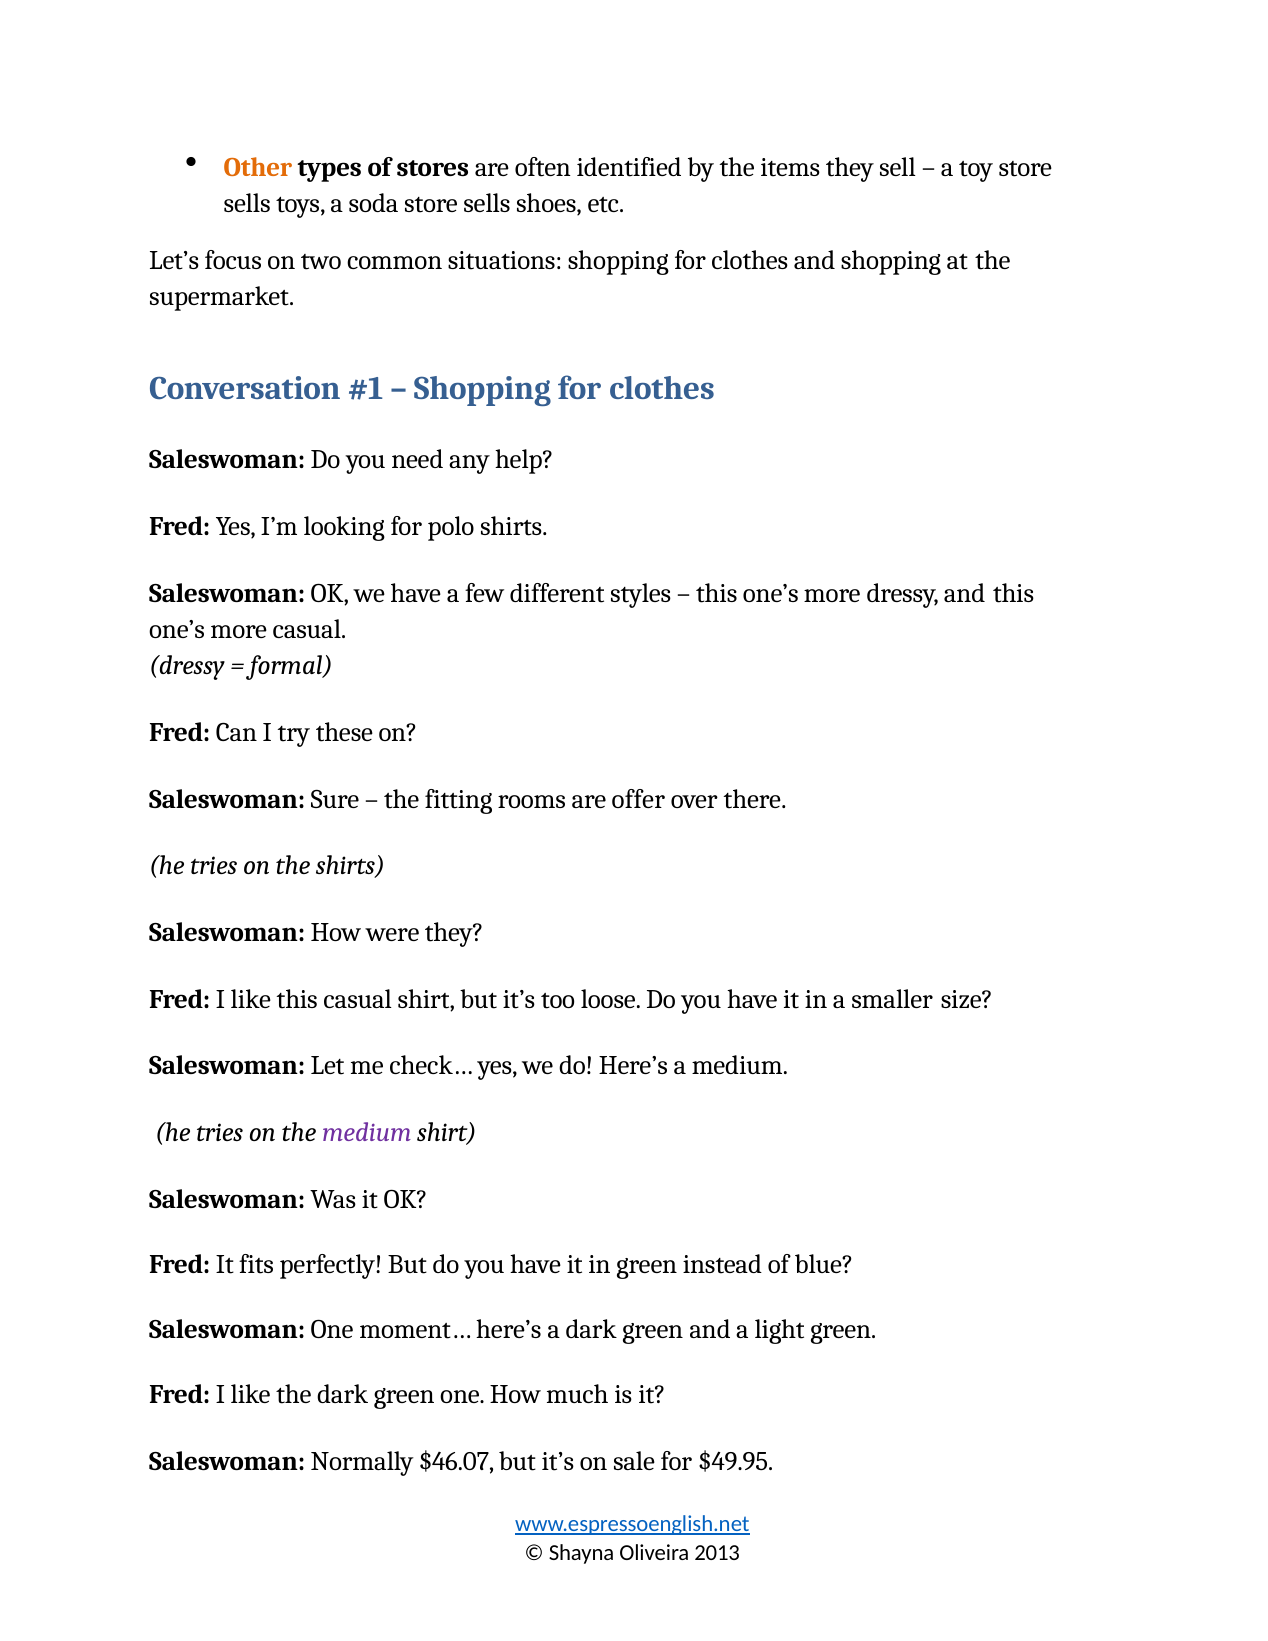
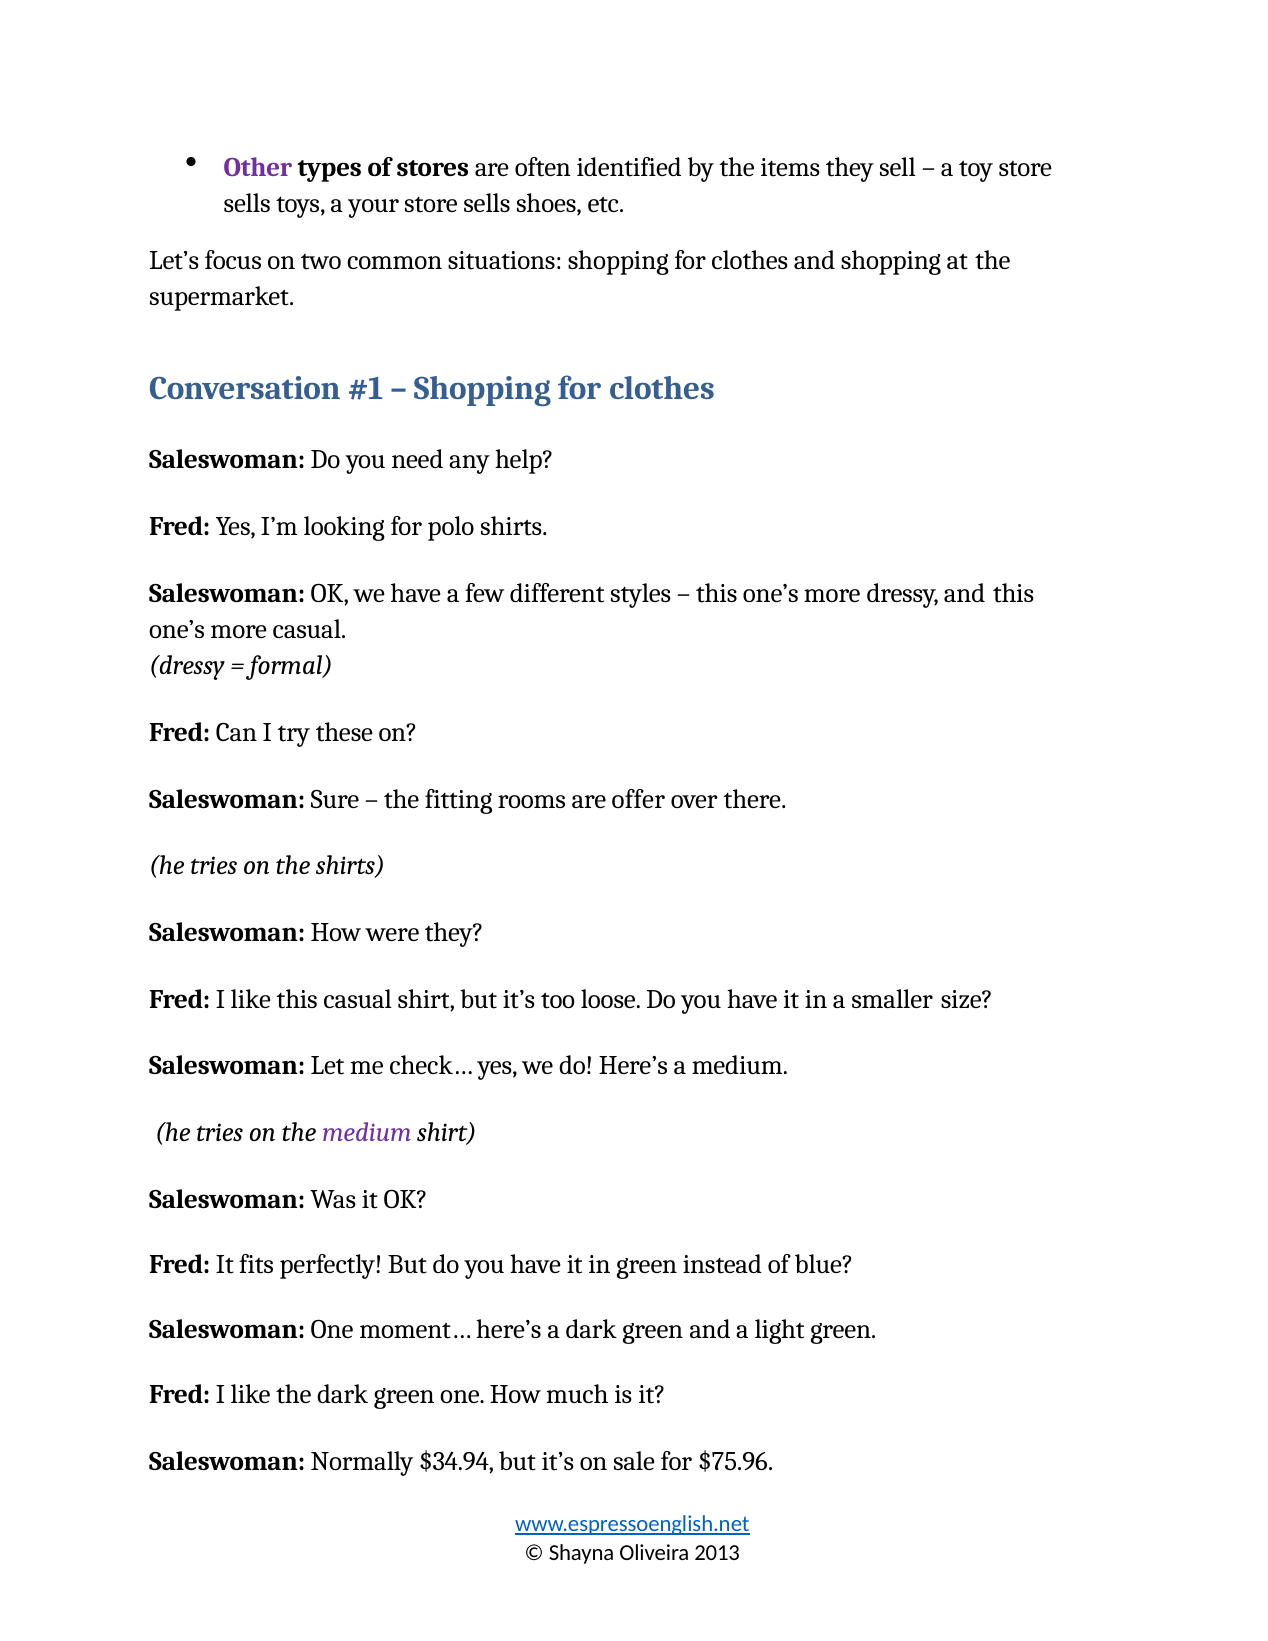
Other colour: orange -> purple
soda: soda -> your
$46.07: $46.07 -> $34.94
$49.95: $49.95 -> $75.96
